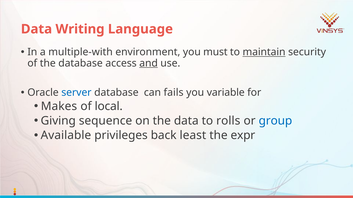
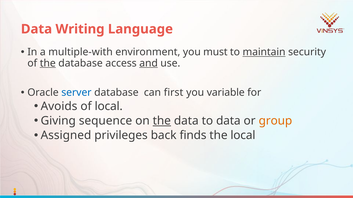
the at (48, 63) underline: none -> present
fails: fails -> first
Makes: Makes -> Avoids
the at (162, 121) underline: none -> present
to rolls: rolls -> data
group colour: blue -> orange
Available: Available -> Assigned
least: least -> finds
the expr: expr -> local
